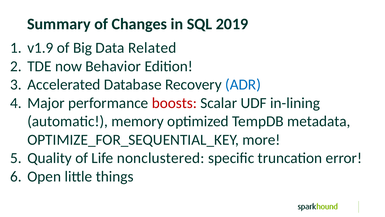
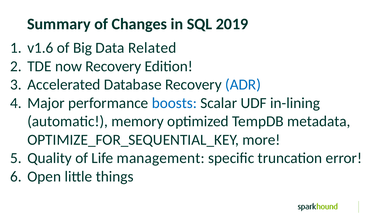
v1.9: v1.9 -> v1.6
now Behavior: Behavior -> Recovery
boosts colour: red -> blue
nonclustered: nonclustered -> management
